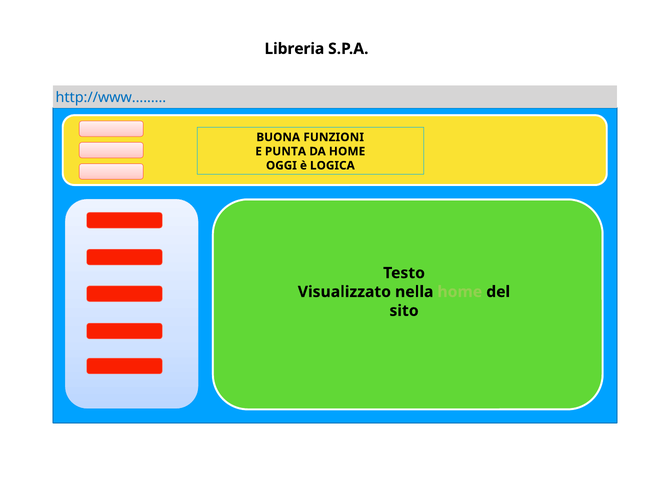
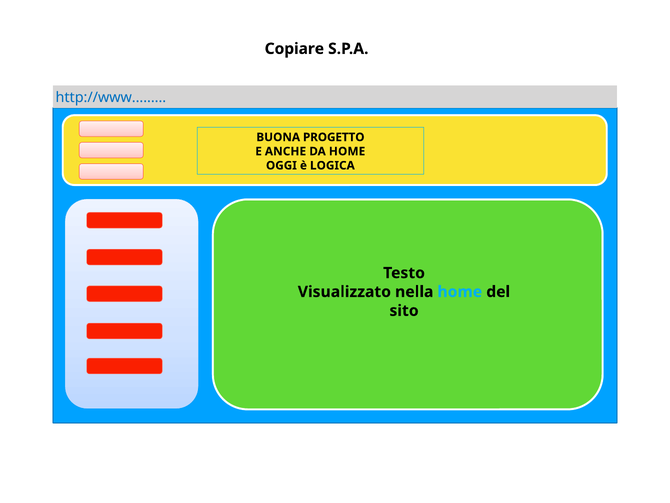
Libreria: Libreria -> Copiare
FUNZIONI: FUNZIONI -> PROGETTO
PUNTA: PUNTA -> ANCHE
home at (460, 292) colour: light green -> light blue
